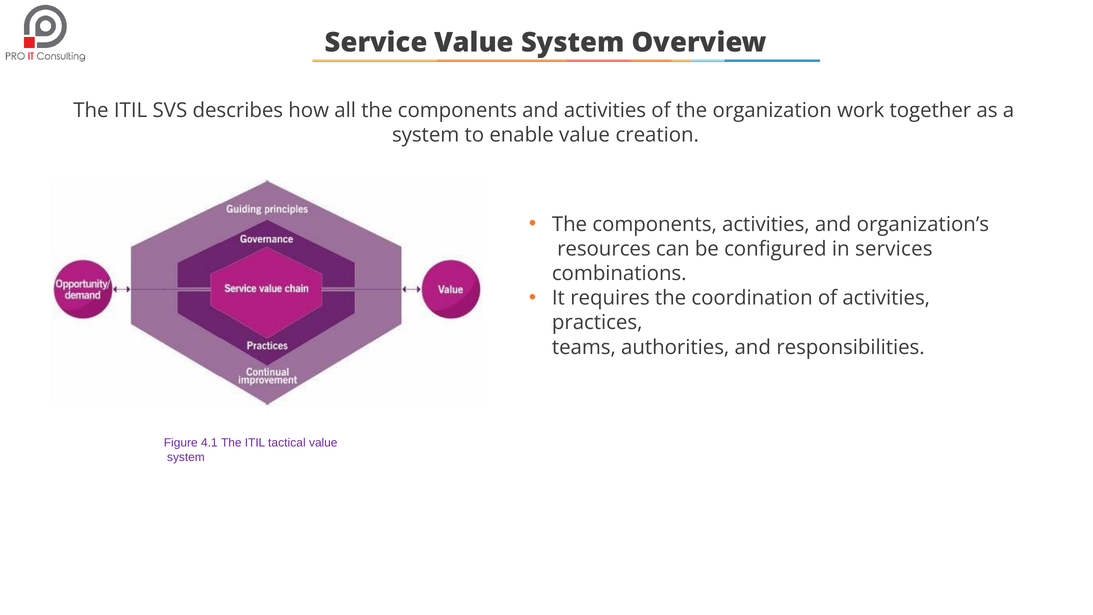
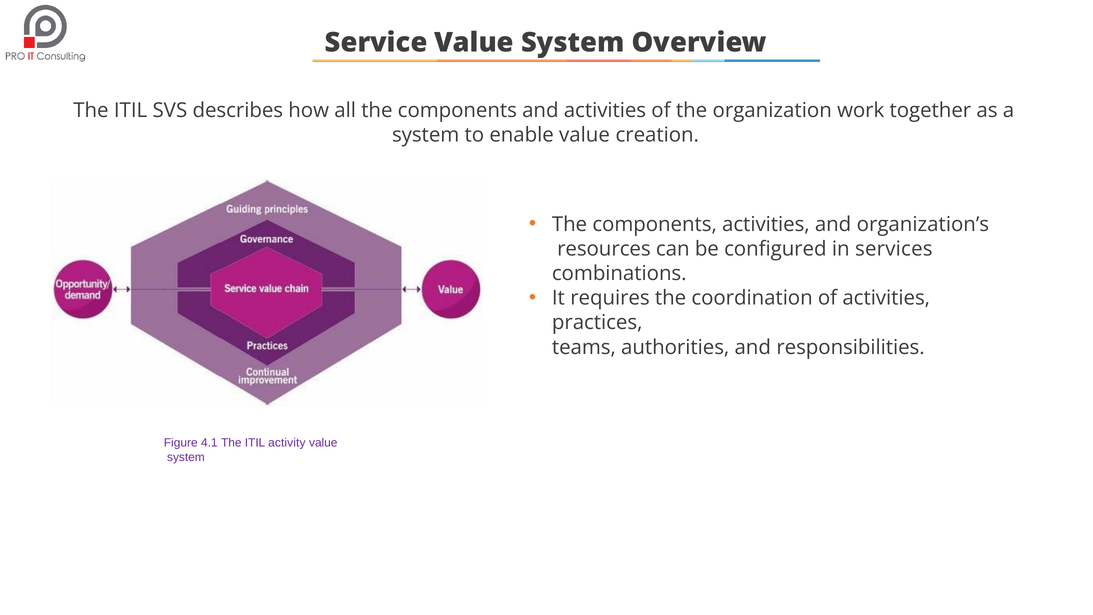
tactical: tactical -> activity
